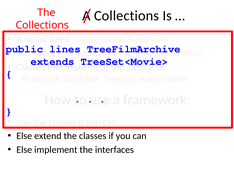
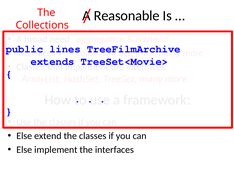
Collections at (126, 16): Collections -> Reasonable
